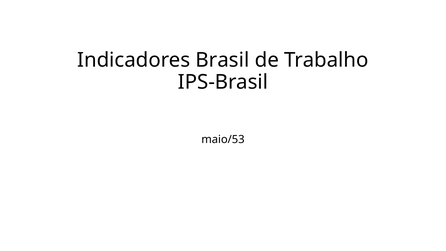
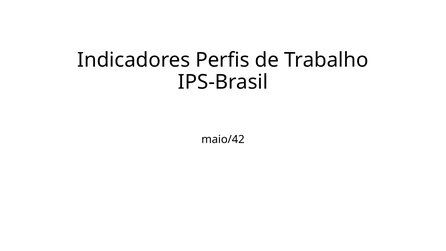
Brasil: Brasil -> Perfis
maio/53: maio/53 -> maio/42
